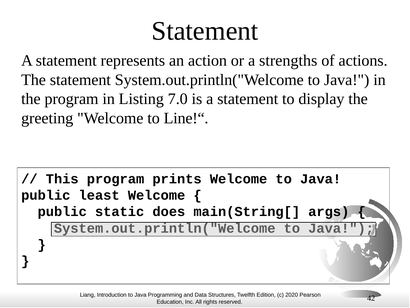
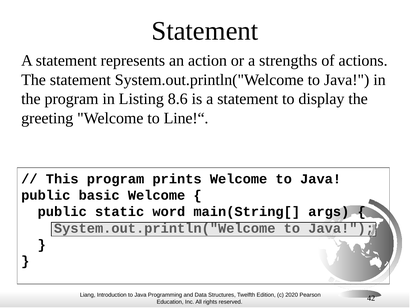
7.0: 7.0 -> 8.6
least: least -> basic
does: does -> word
